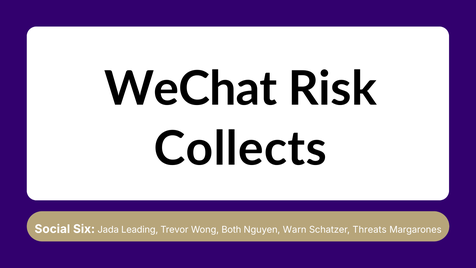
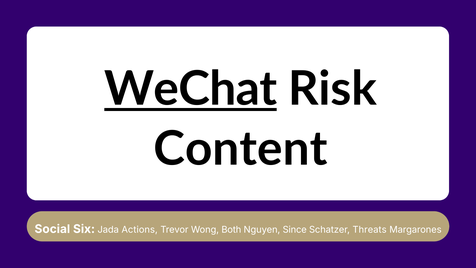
WeChat underline: none -> present
Collects: Collects -> Content
Leading: Leading -> Actions
Warn: Warn -> Since
